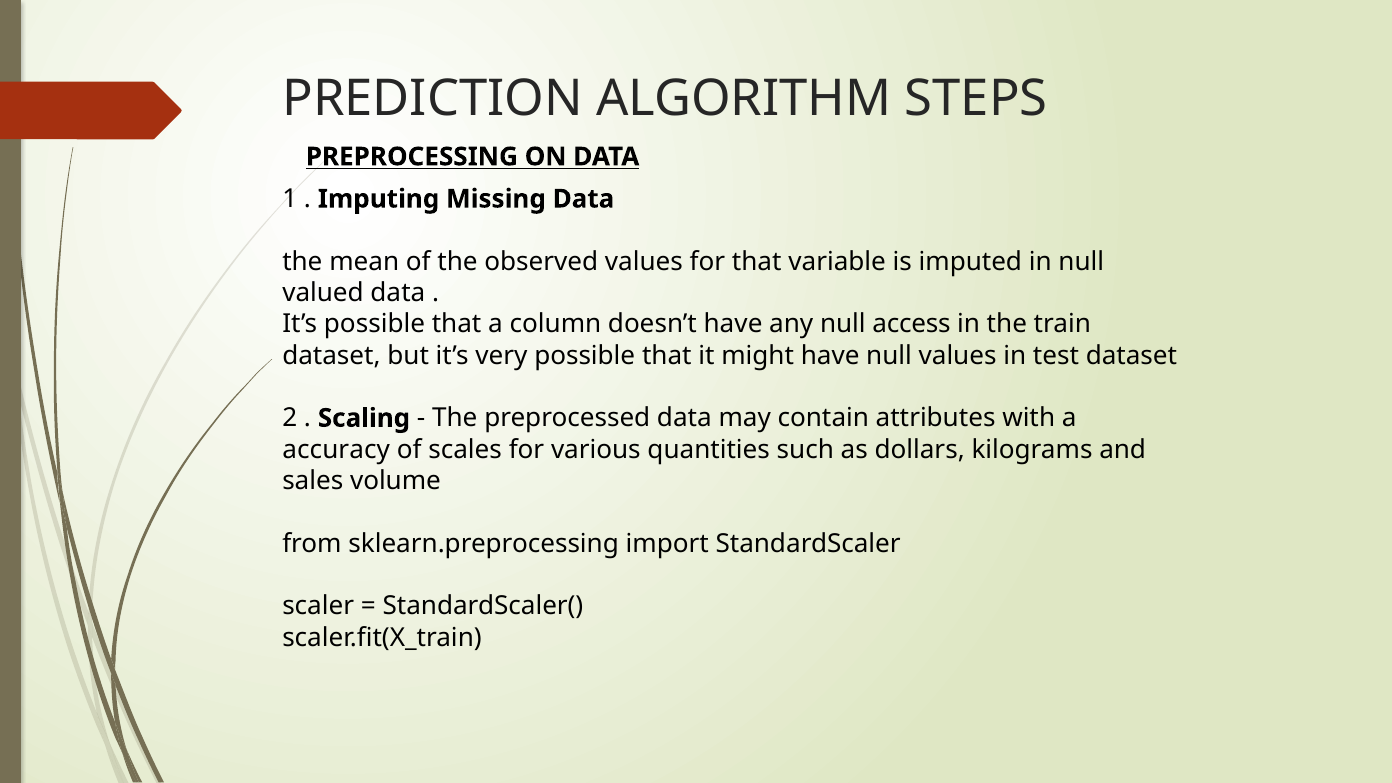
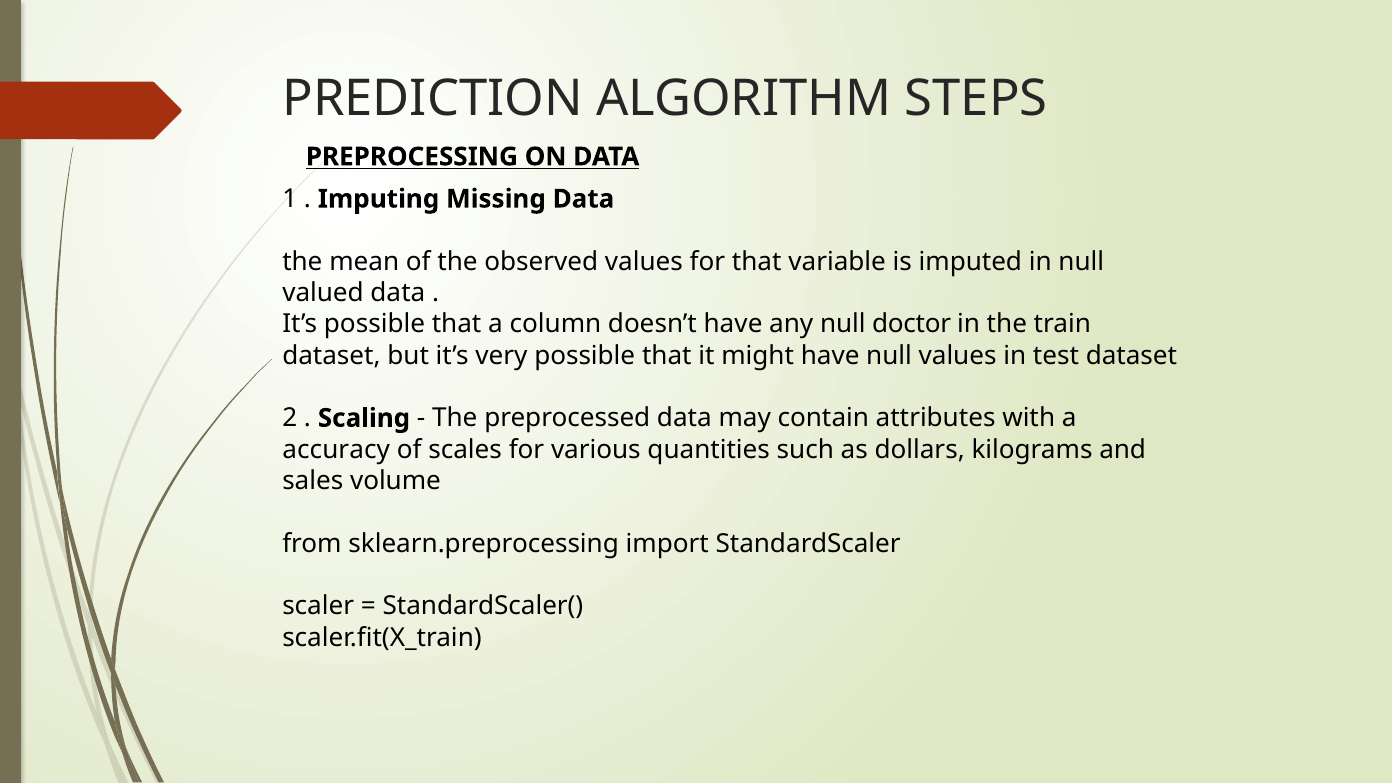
access: access -> doctor
